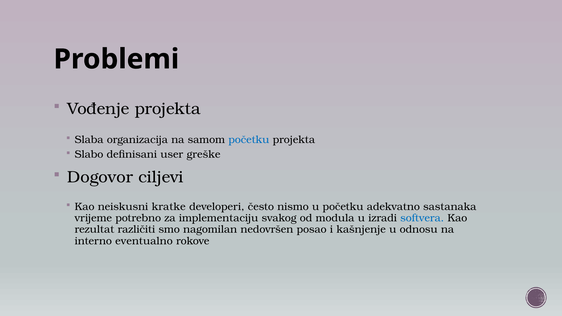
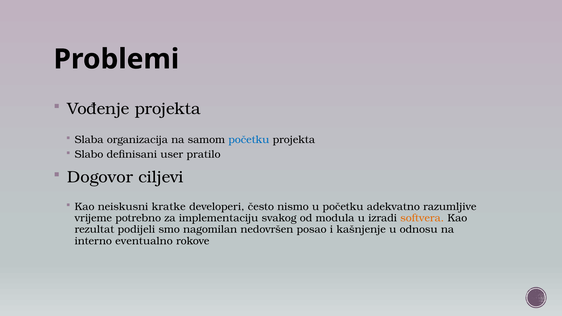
greške: greške -> pratilo
sastanaka: sastanaka -> razumljive
softvera colour: blue -> orange
različiti: različiti -> podijeli
